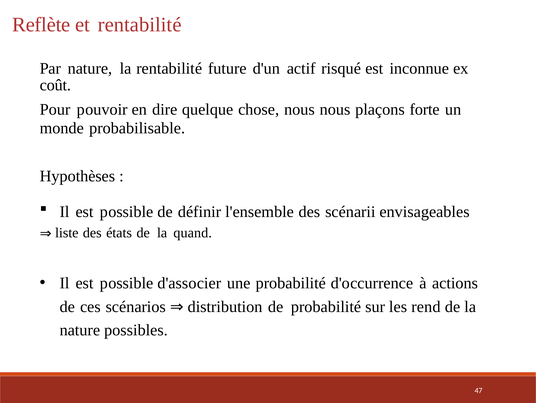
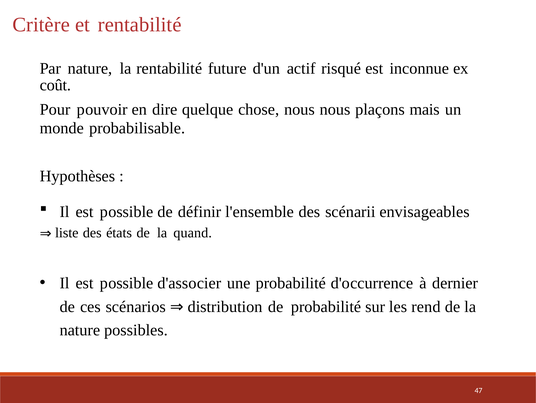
Reflète: Reflète -> Critère
forte: forte -> mais
actions: actions -> dernier
